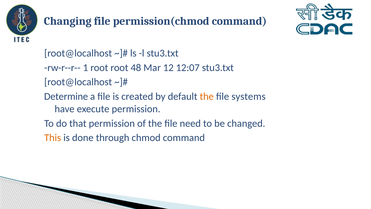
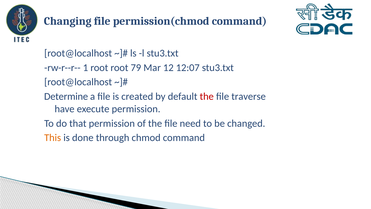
48: 48 -> 79
the at (207, 96) colour: orange -> red
systems: systems -> traverse
